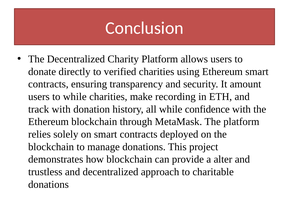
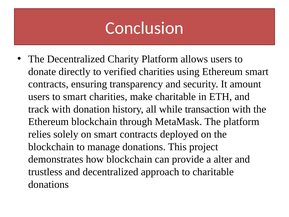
to while: while -> smart
make recording: recording -> charitable
confidence: confidence -> transaction
